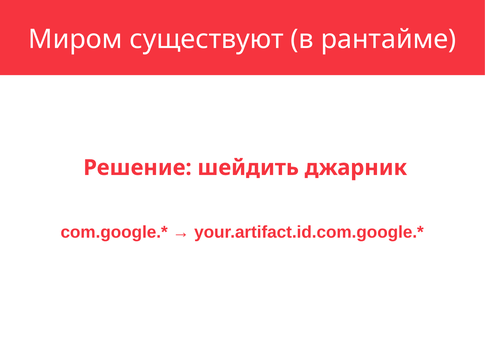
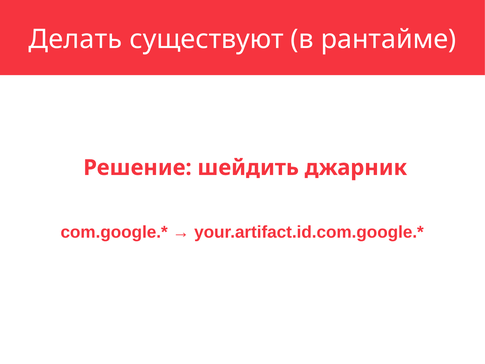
Миром: Миром -> Делать
